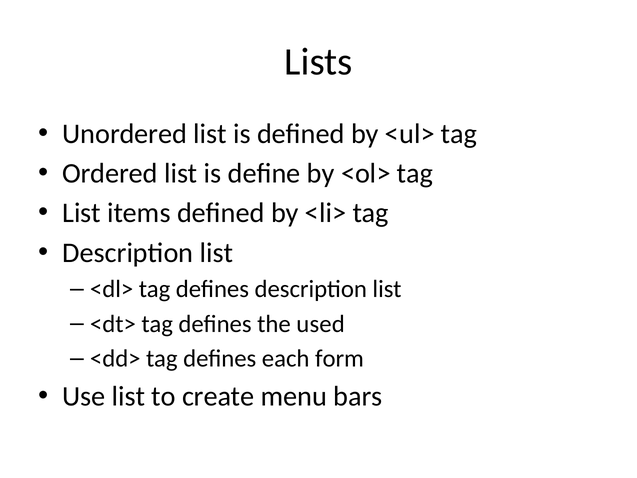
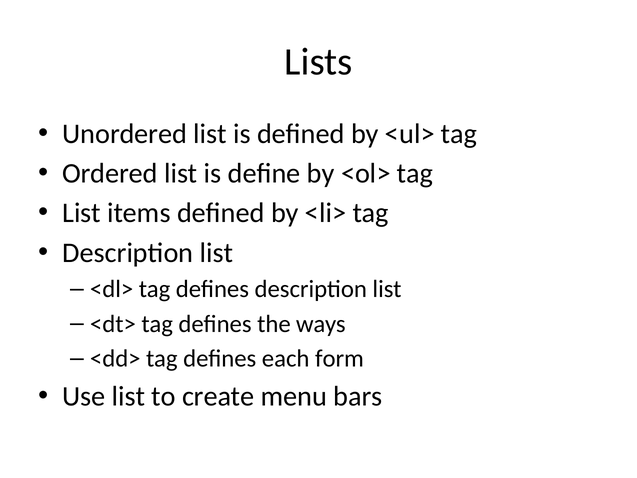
used: used -> ways
